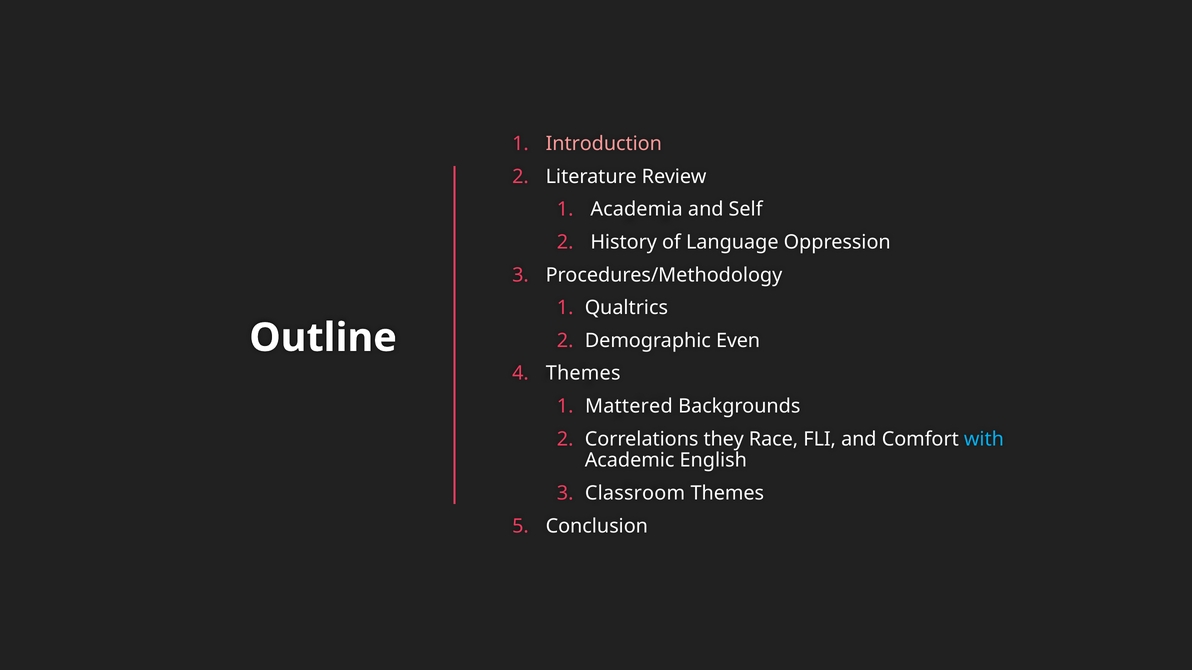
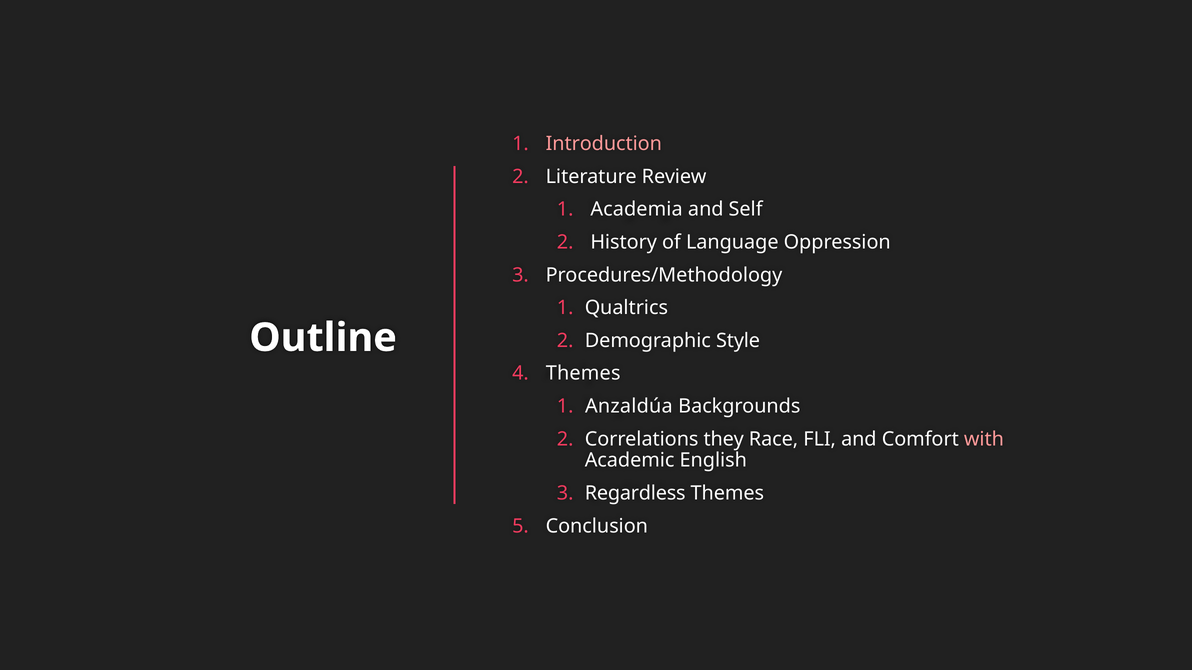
Even: Even -> Style
Mattered: Mattered -> Anzaldúa
with colour: light blue -> pink
Classroom: Classroom -> Regardless
